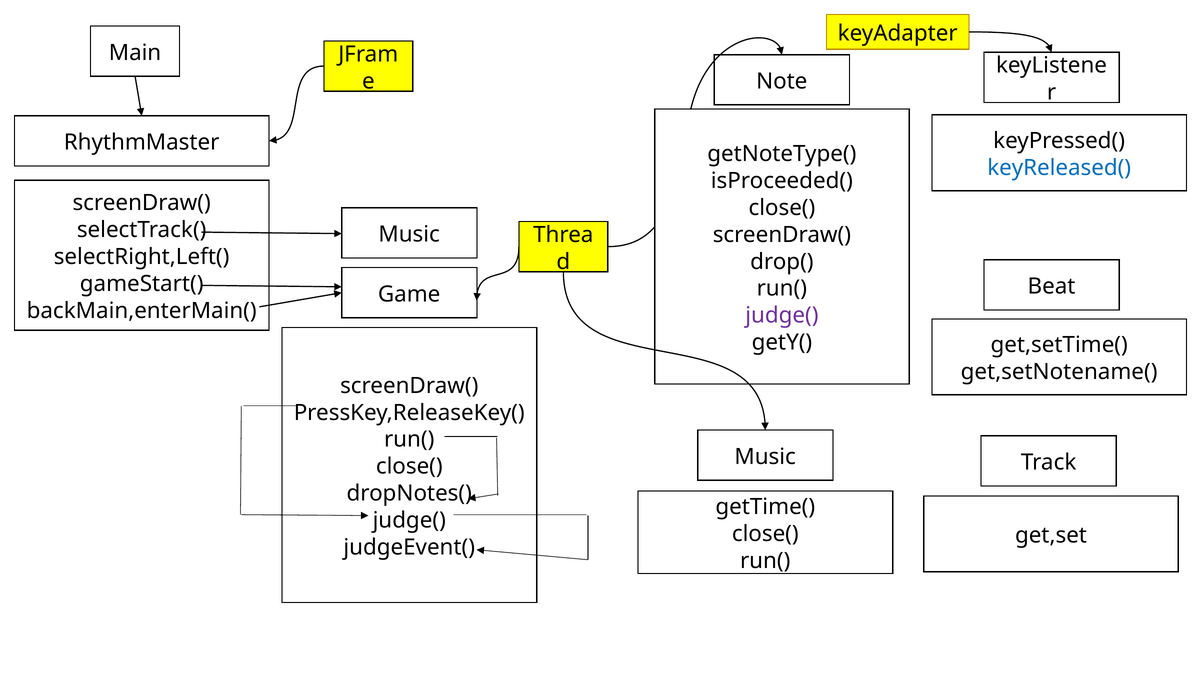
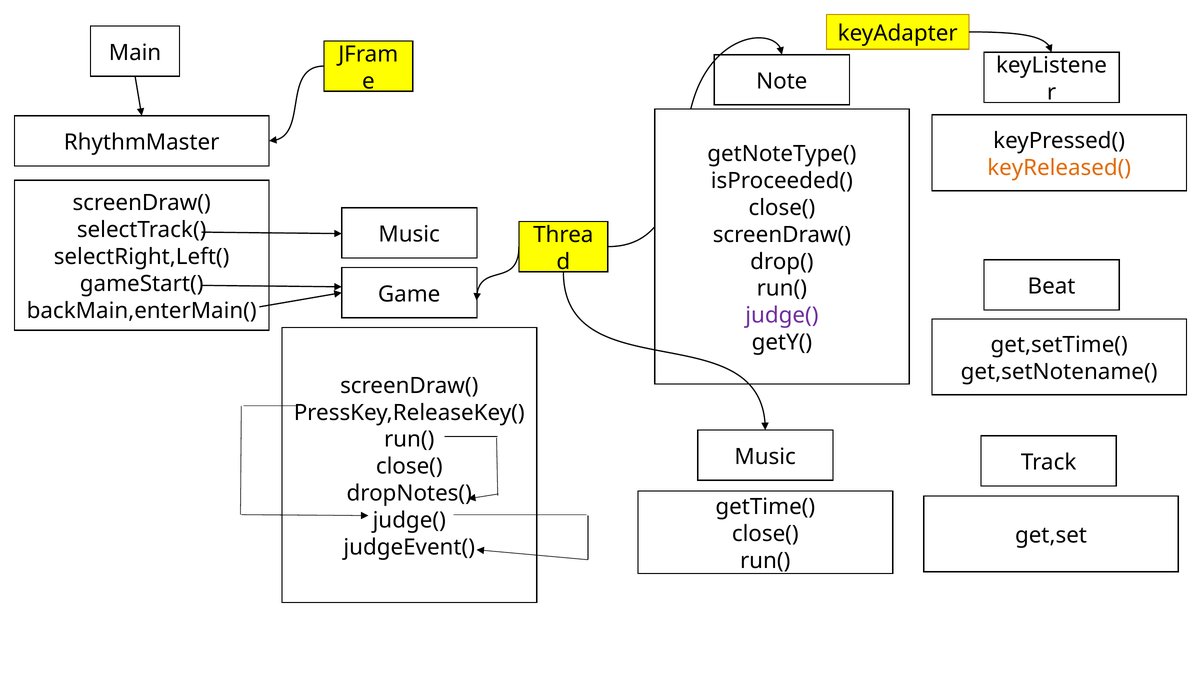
keyReleased( colour: blue -> orange
